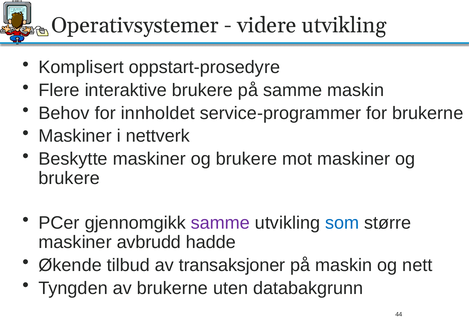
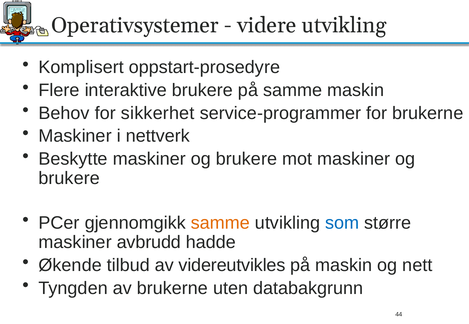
innholdet: innholdet -> sikkerhet
samme at (220, 223) colour: purple -> orange
transaksjoner: transaksjoner -> videreutvikles
